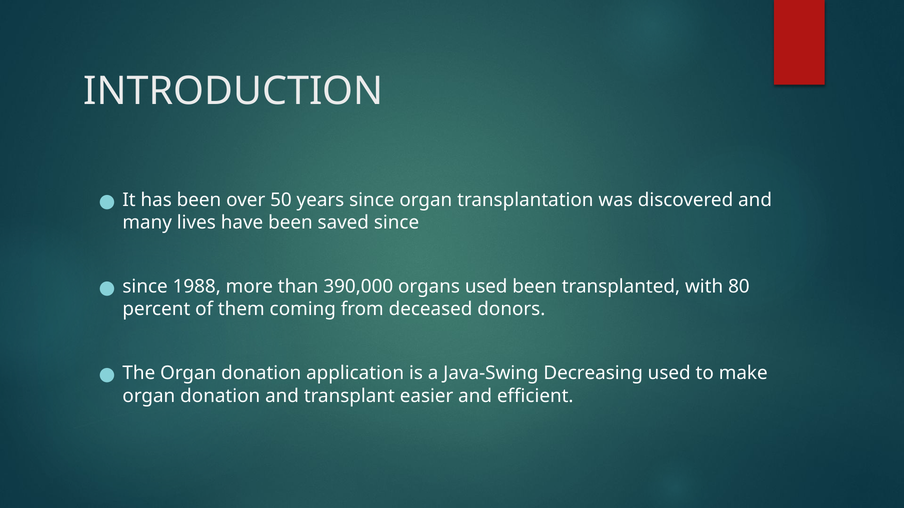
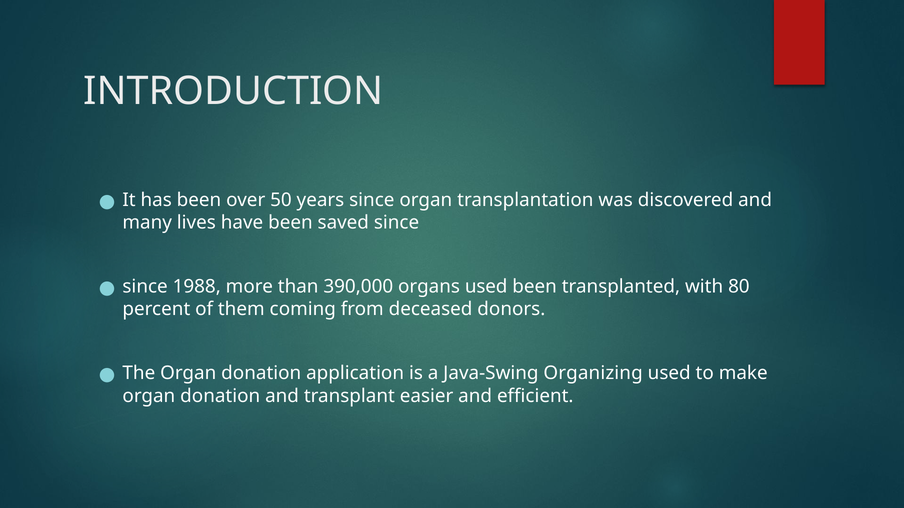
Decreasing: Decreasing -> Organizing
